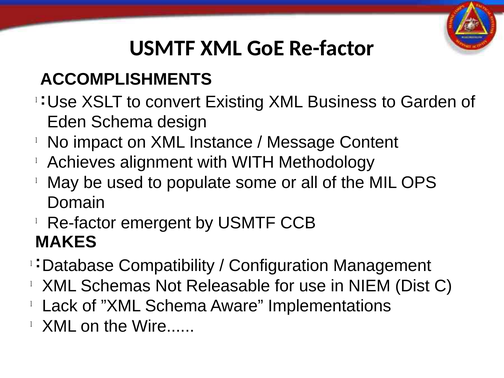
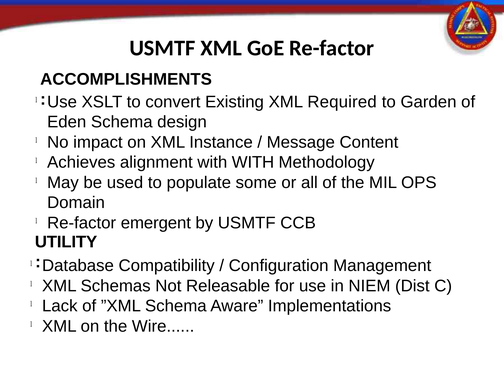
Business: Business -> Required
MAKES: MAKES -> UTILITY
